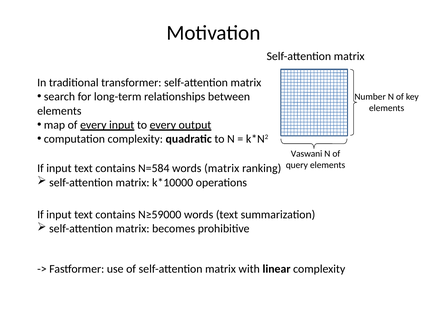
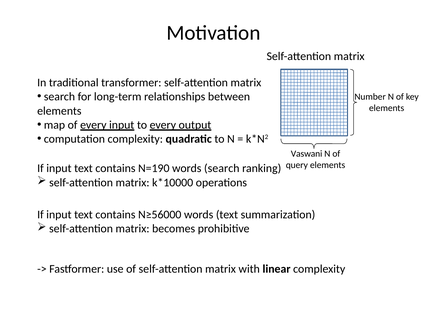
N=584: N=584 -> N=190
words matrix: matrix -> search
N≥59000: N≥59000 -> N≥56000
